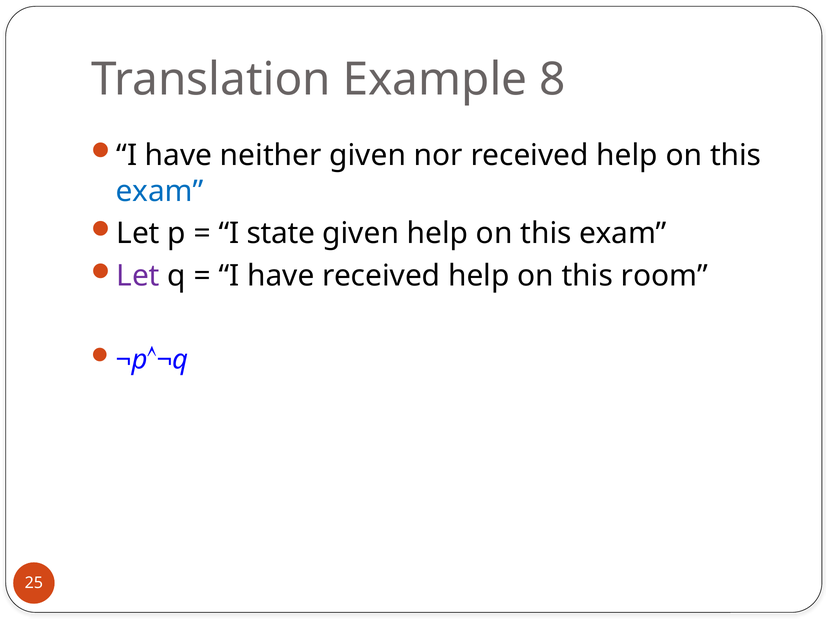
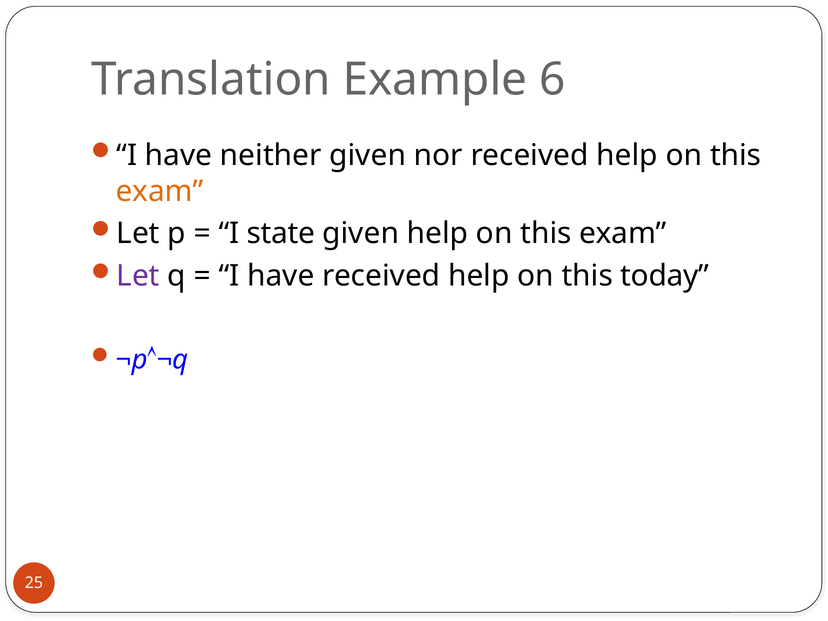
8: 8 -> 6
exam at (160, 191) colour: blue -> orange
room: room -> today
